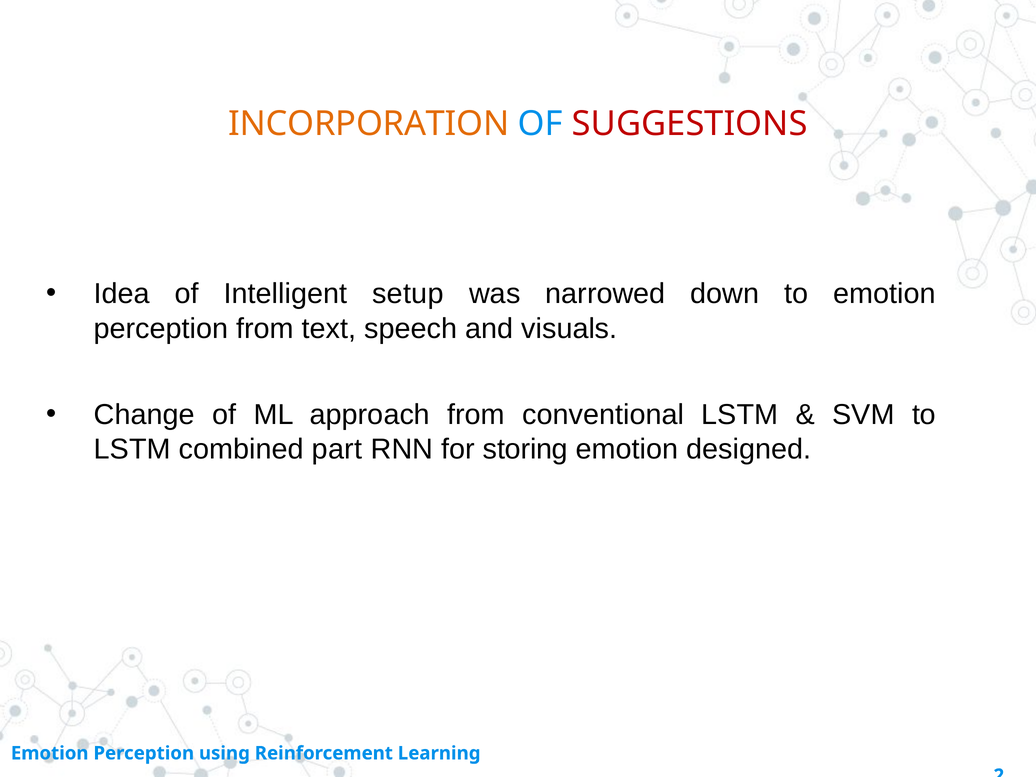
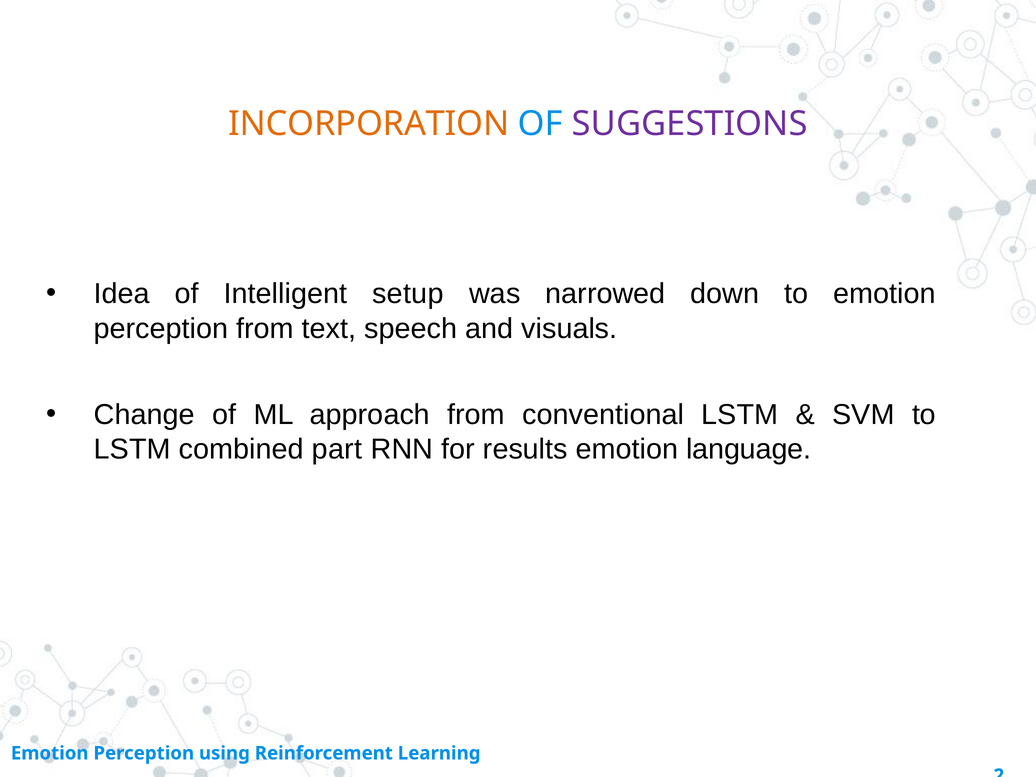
SUGGESTIONS colour: red -> purple
storing: storing -> results
designed: designed -> language
